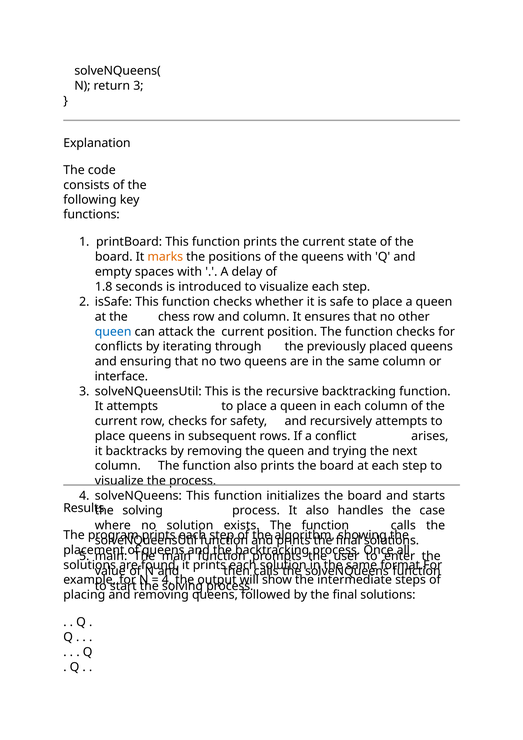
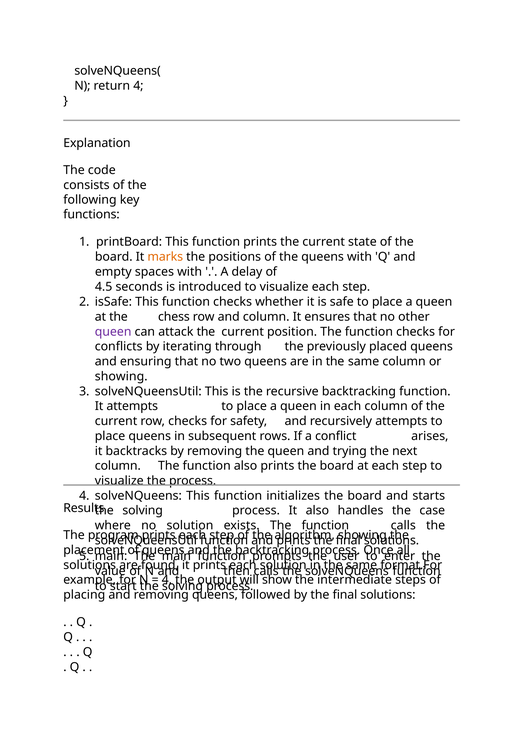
return 3: 3 -> 4
1.8: 1.8 -> 4.5
queen at (113, 332) colour: blue -> purple
interface at (121, 376): interface -> showing
